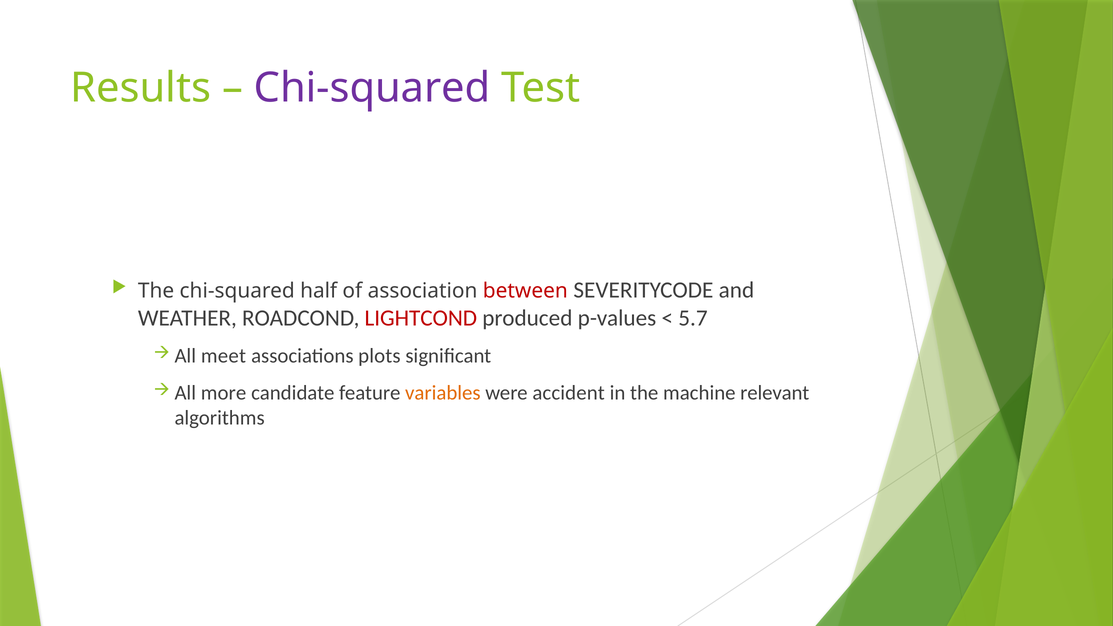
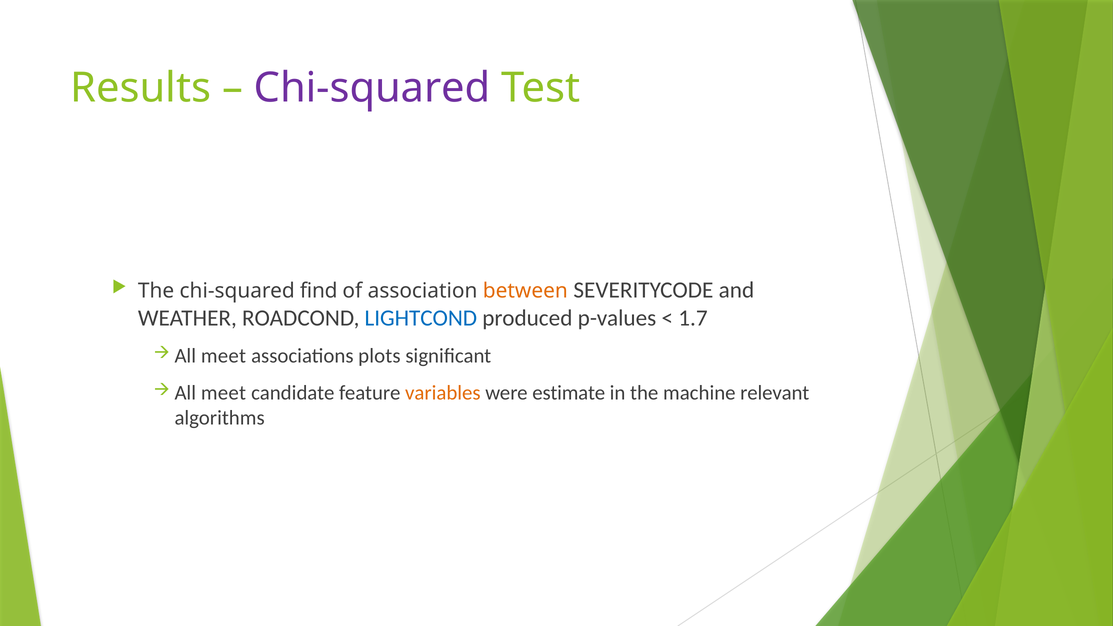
half: half -> find
between colour: red -> orange
LIGHTCOND colour: red -> blue
5.7: 5.7 -> 1.7
more at (224, 393): more -> meet
accident: accident -> estimate
